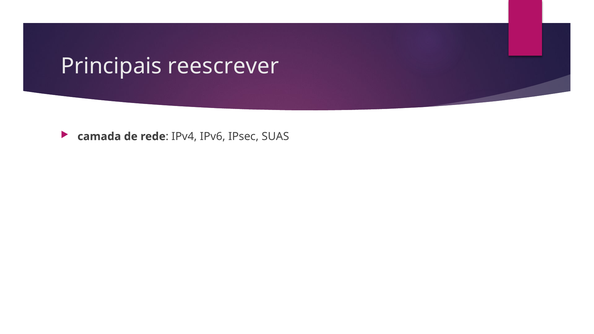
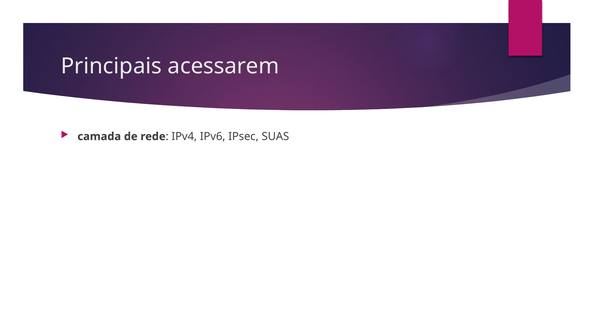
reescrever: reescrever -> acessarem
